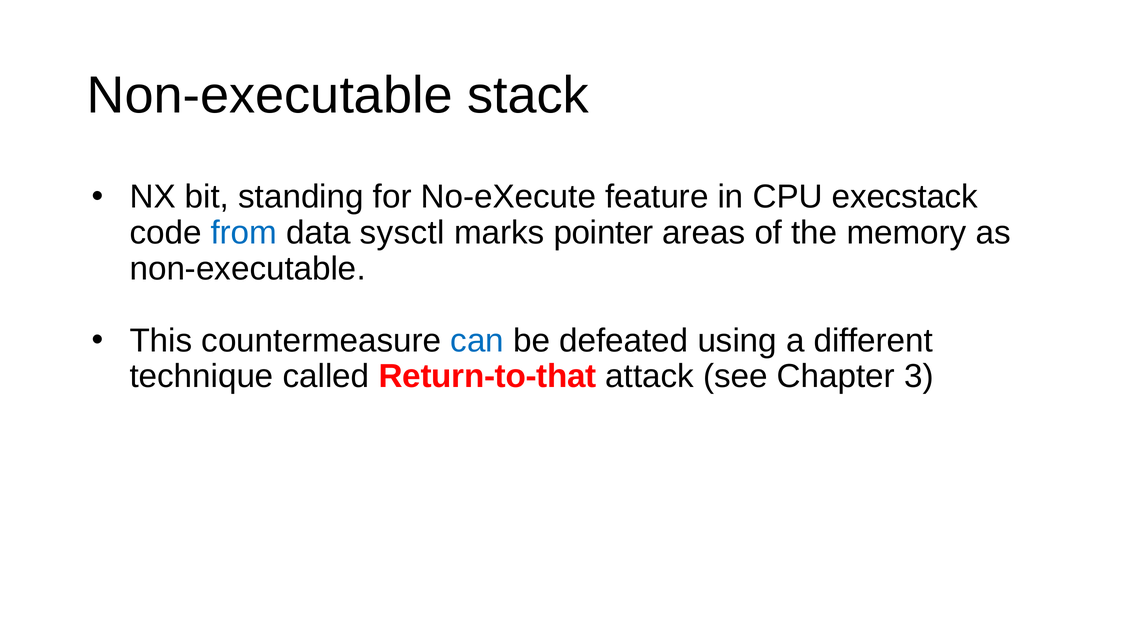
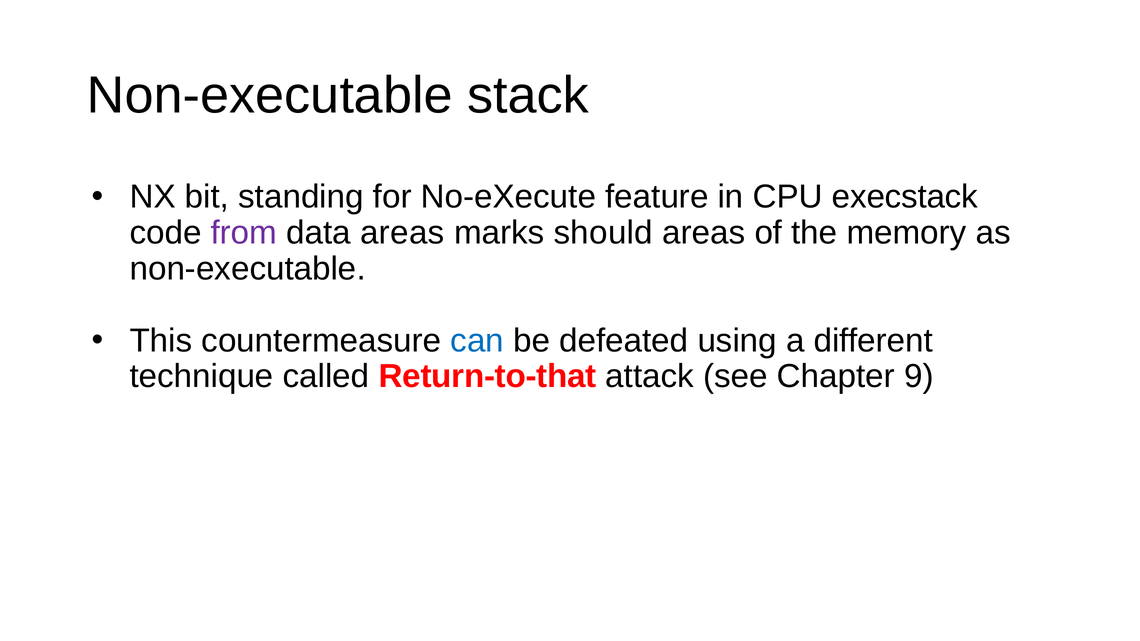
from colour: blue -> purple
data sysctl: sysctl -> areas
pointer: pointer -> should
3: 3 -> 9
